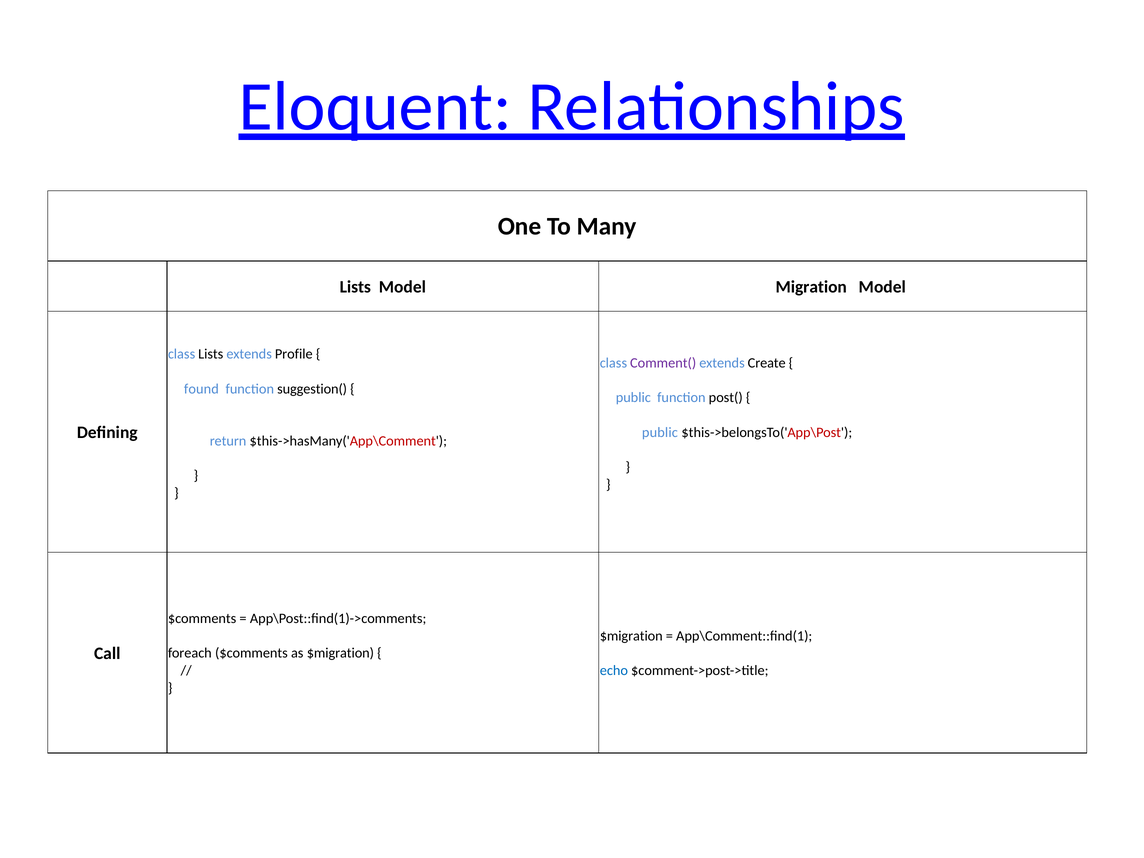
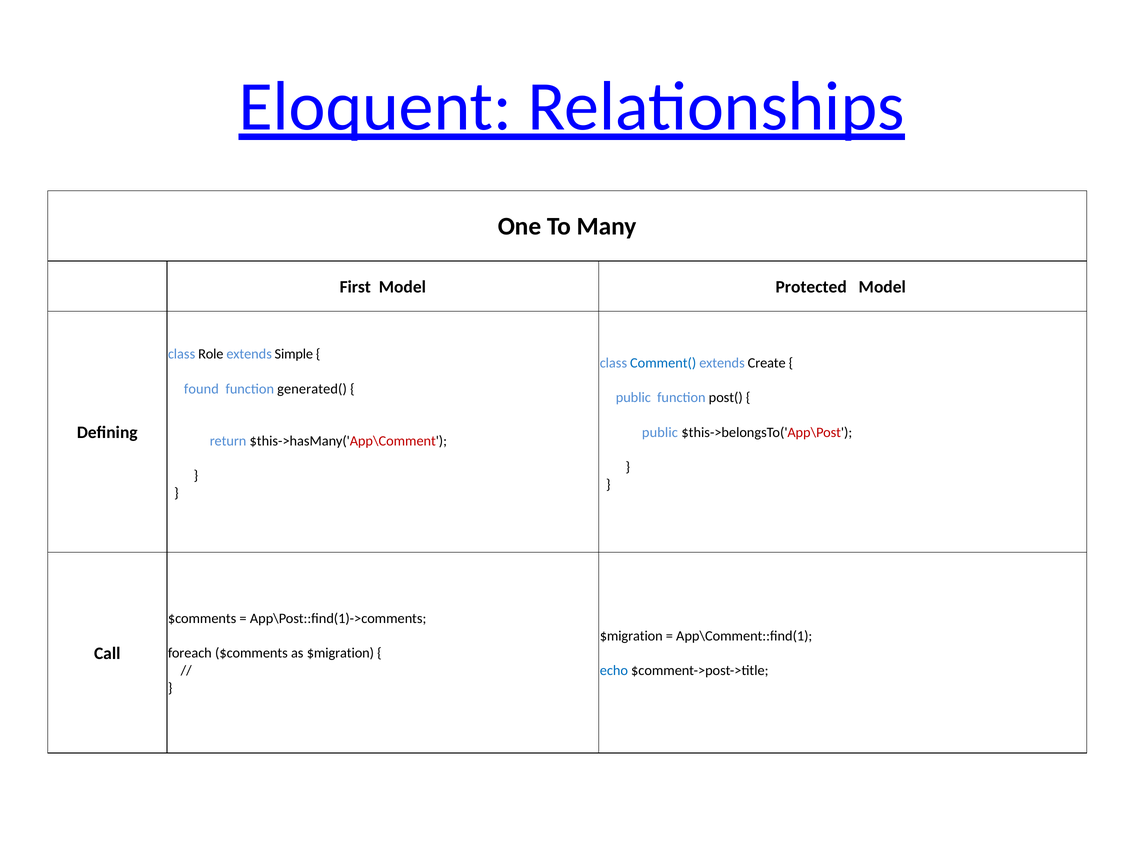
Lists at (355, 287): Lists -> First
Migration: Migration -> Protected
class Lists: Lists -> Role
Profile: Profile -> Simple
Comment( colour: purple -> blue
suggestion(: suggestion( -> generated(
